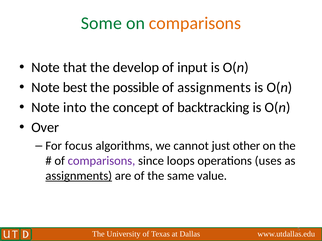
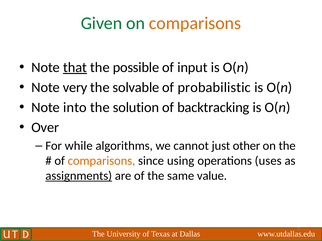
Some: Some -> Given
that underline: none -> present
develop: develop -> possible
best: best -> very
possible: possible -> solvable
of assignments: assignments -> probabilistic
concept: concept -> solution
focus: focus -> while
comparisons at (102, 161) colour: purple -> orange
loops: loops -> using
